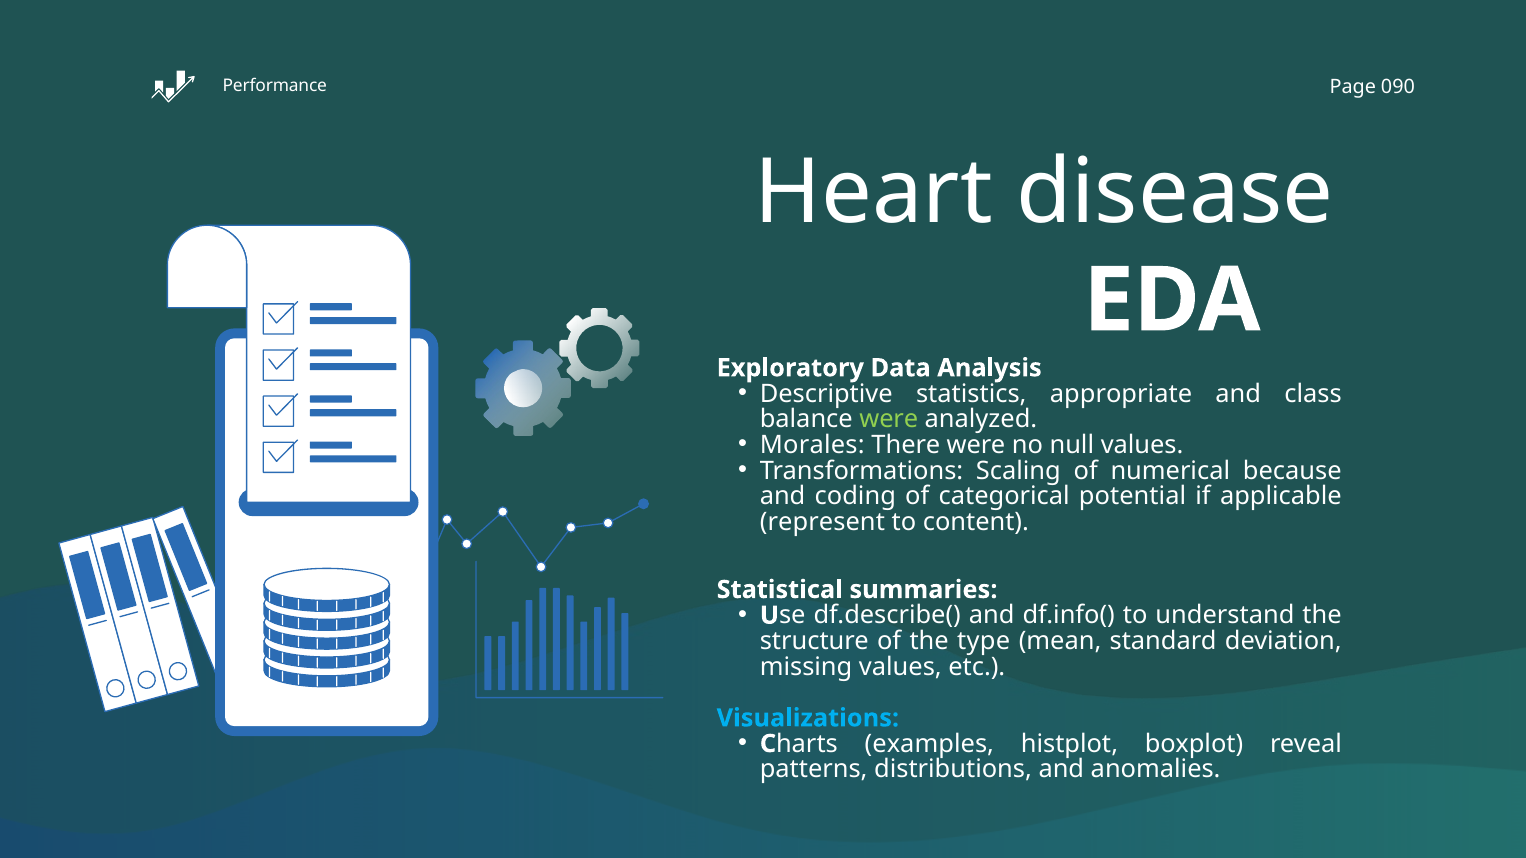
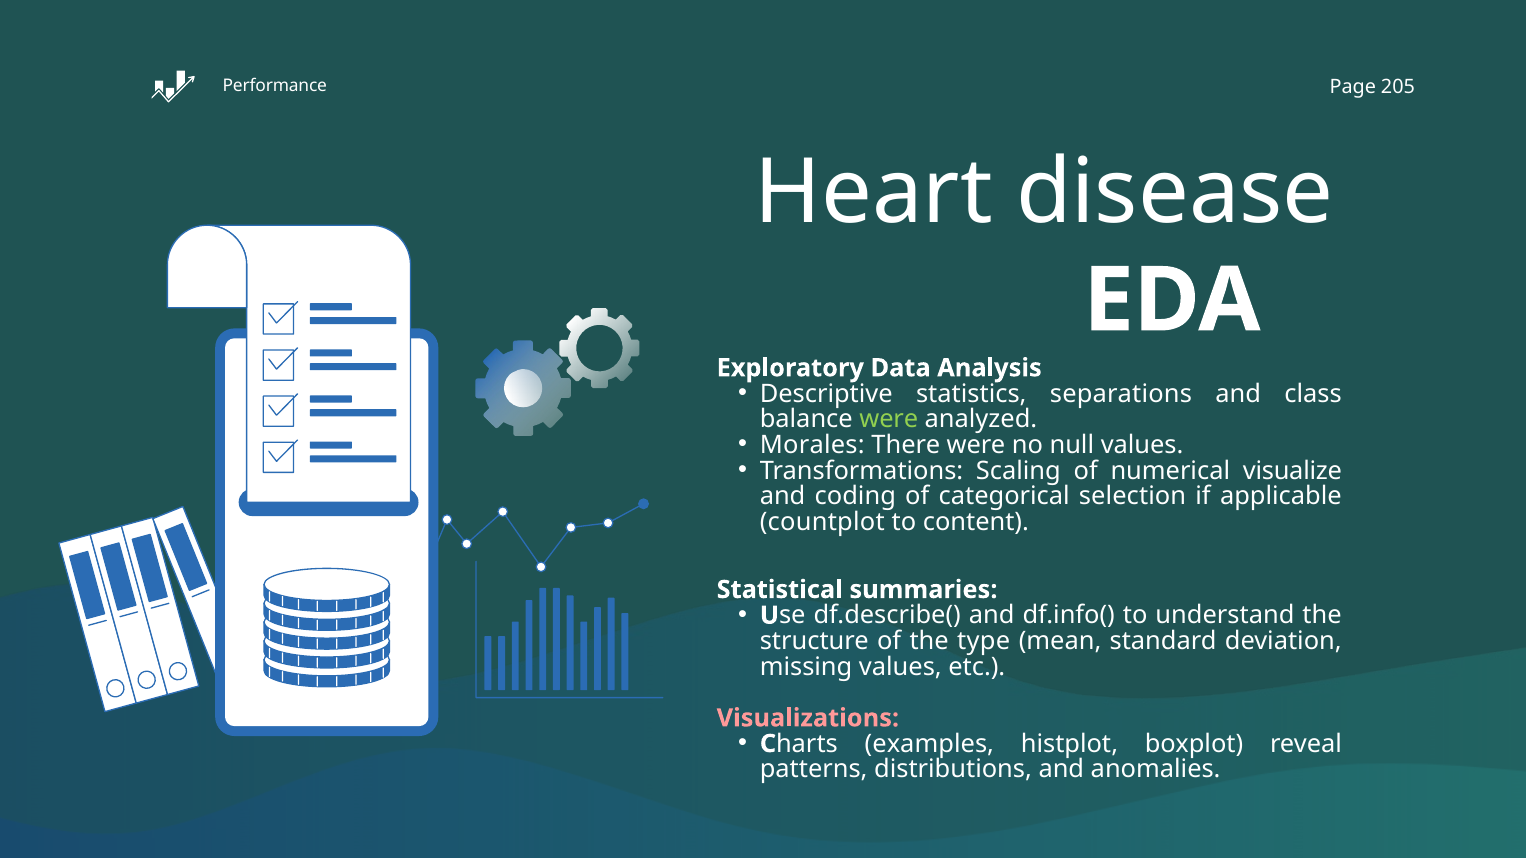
090: 090 -> 205
appropriate: appropriate -> separations
because: because -> visualize
potential: potential -> selection
represent: represent -> countplot
Visualizations colour: light blue -> pink
